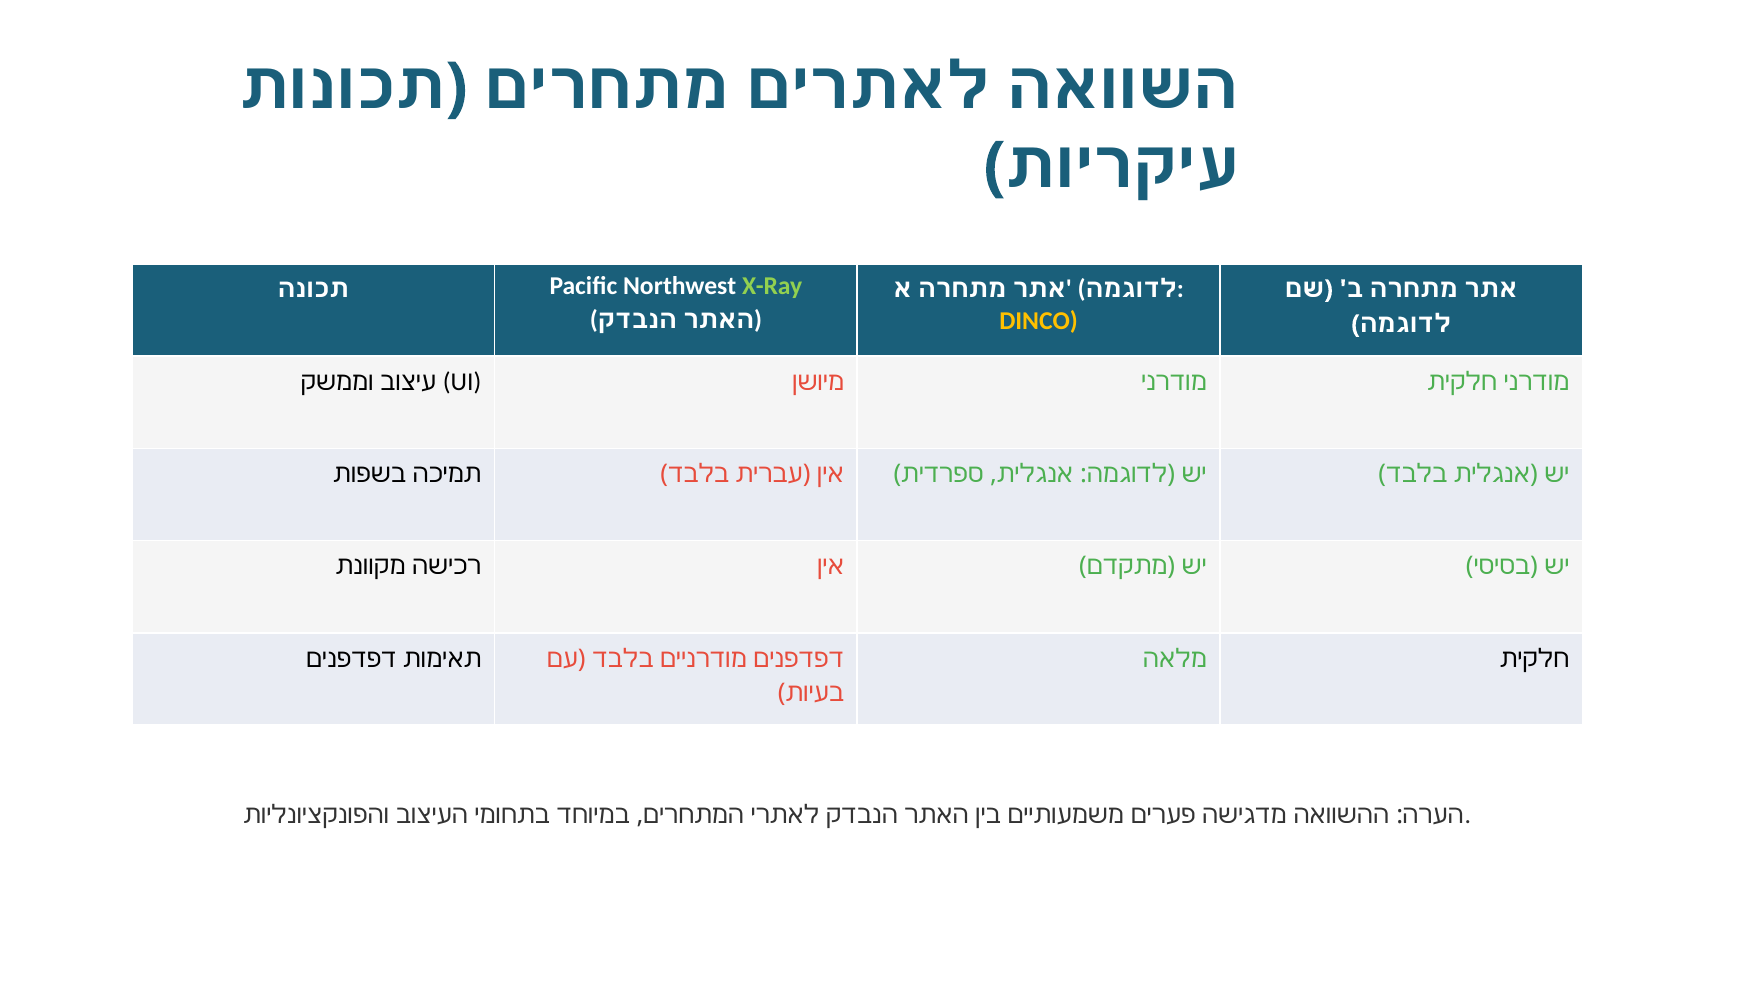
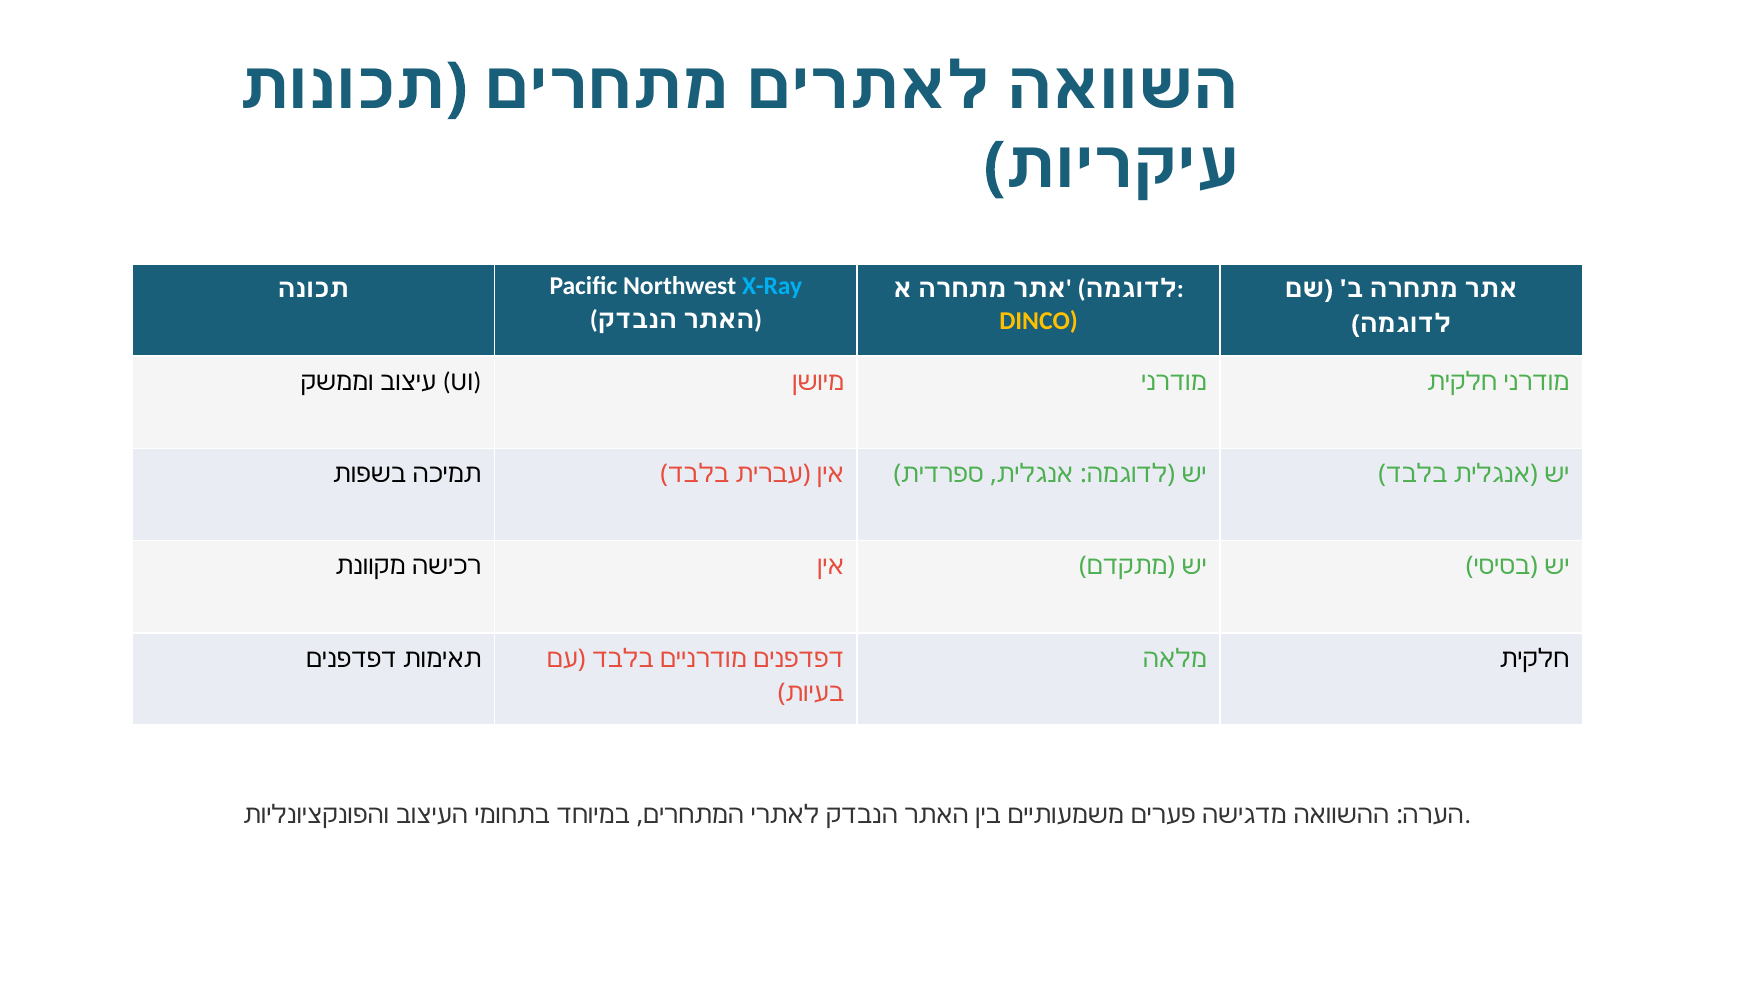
X-Ray colour: light green -> light blue
